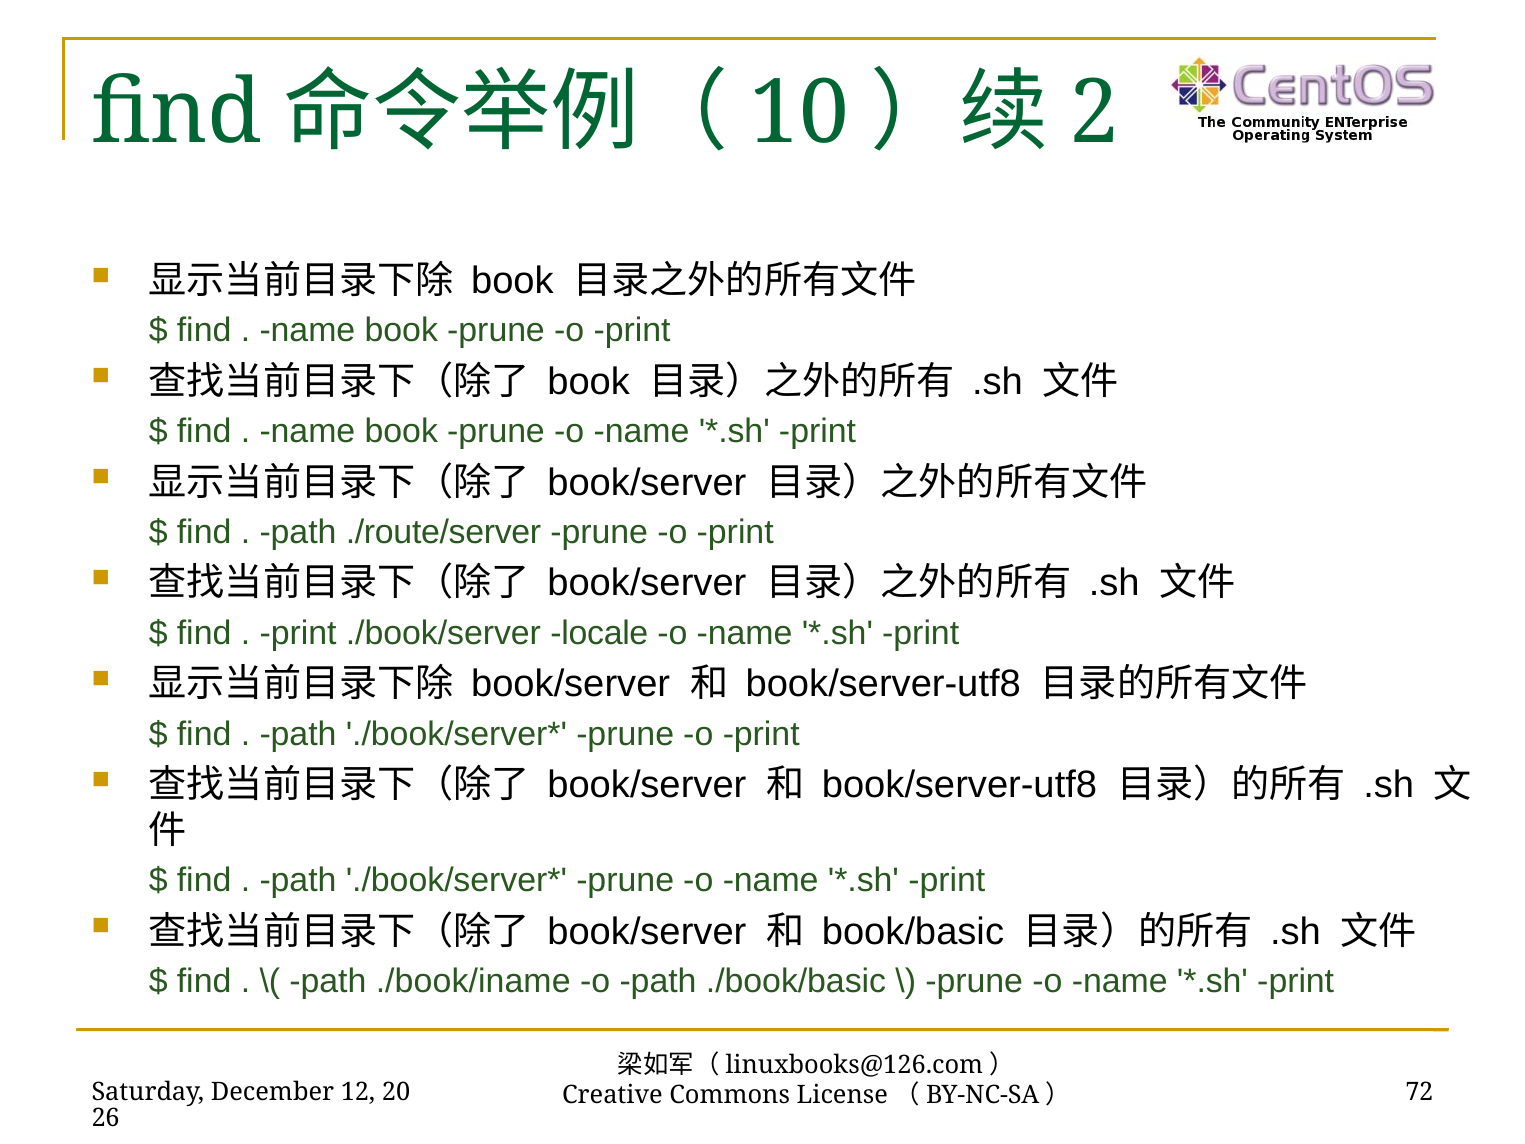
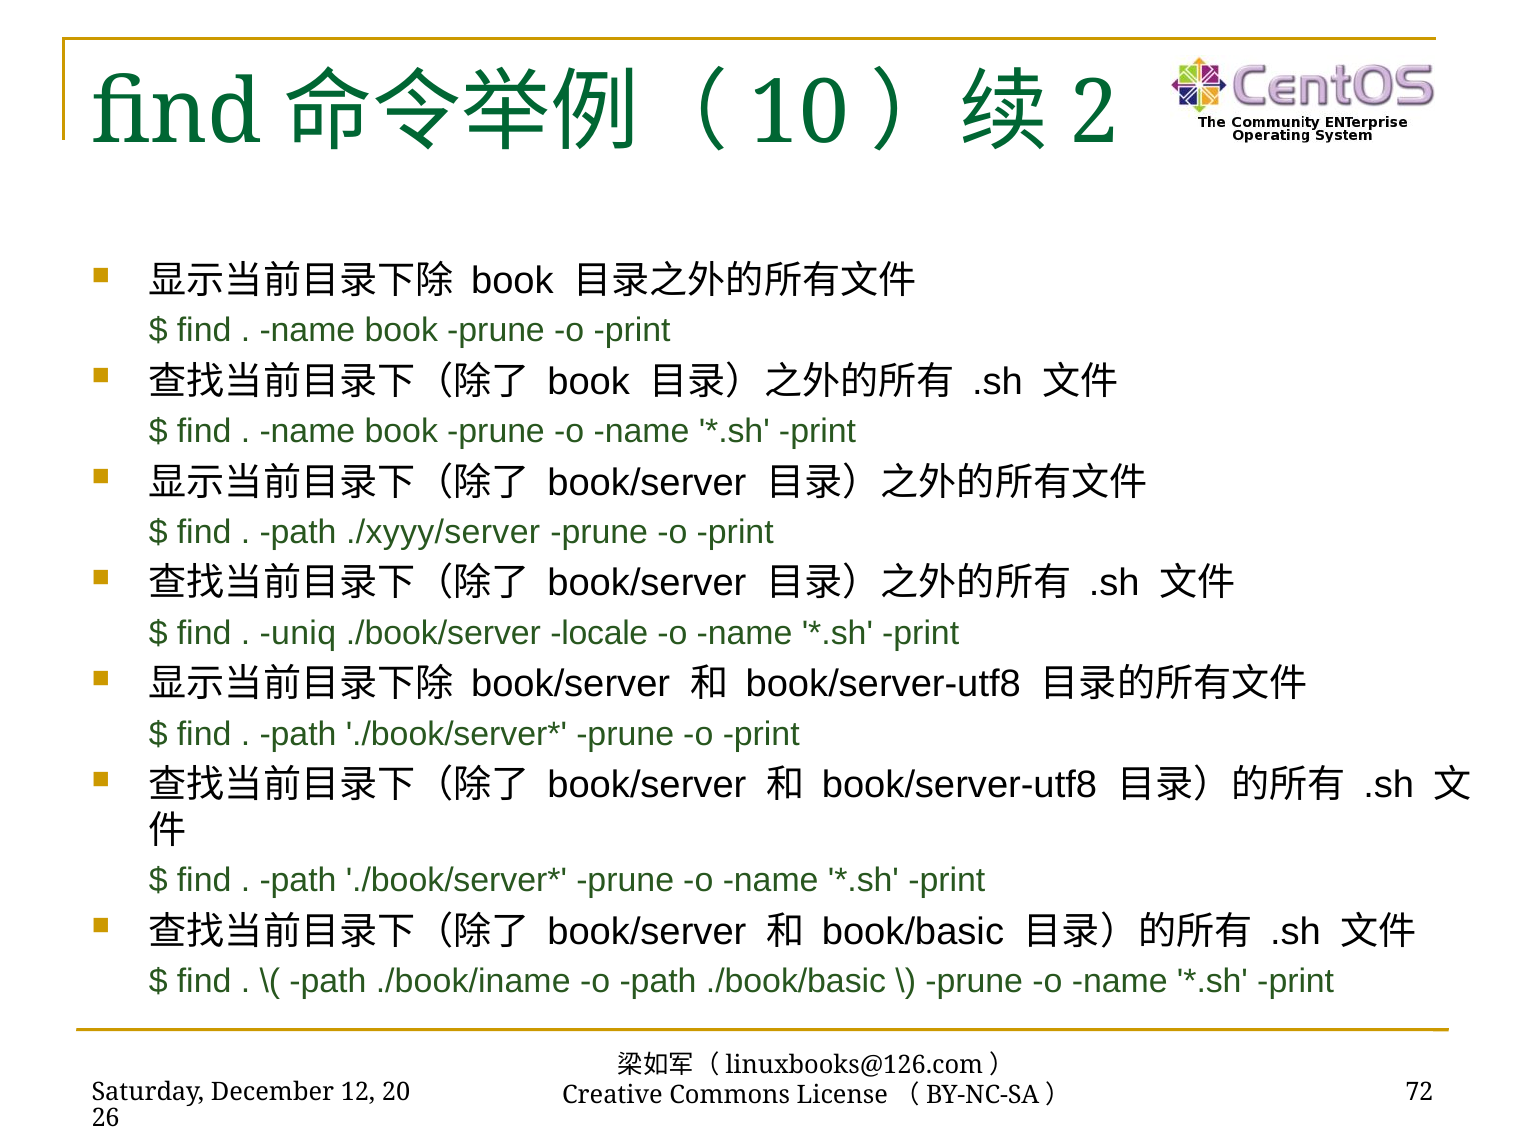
./route/server: ./route/server -> ./xyyy/server
print at (298, 633): print -> uniq
